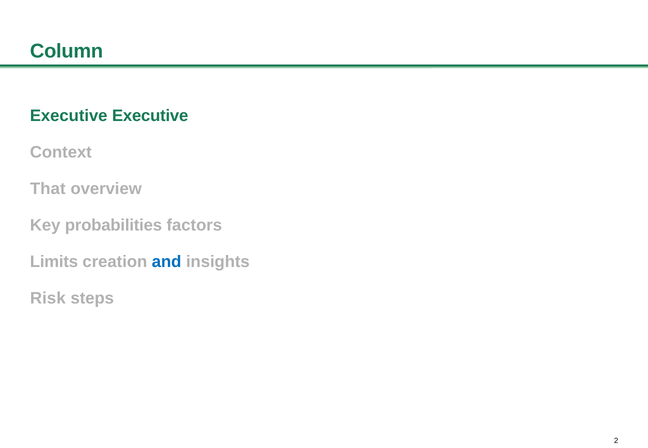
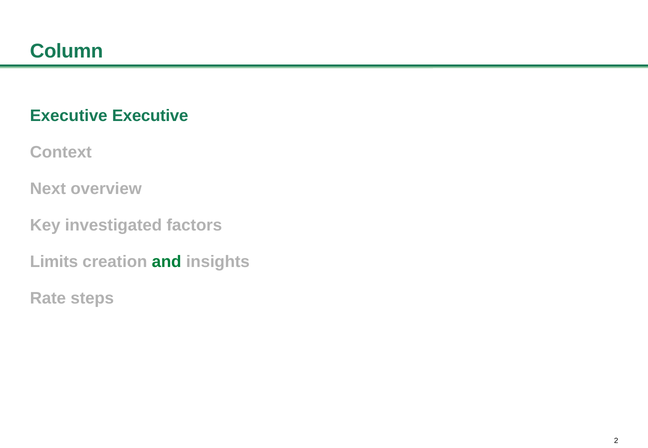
That: That -> Next
probabilities: probabilities -> investigated
and colour: blue -> green
Risk: Risk -> Rate
